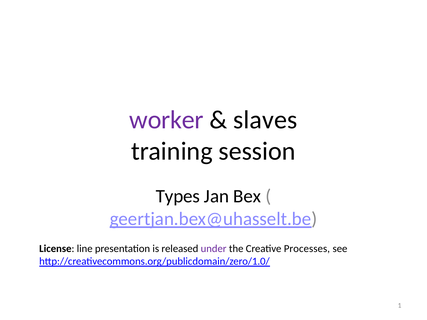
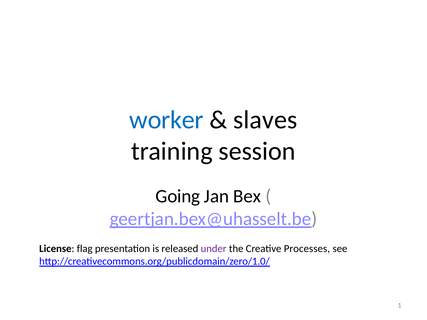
worker colour: purple -> blue
Types: Types -> Going
line: line -> flag
